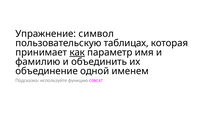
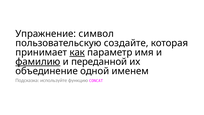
таблицах: таблицах -> создайте
фамилию underline: none -> present
объединить: объединить -> переданной
